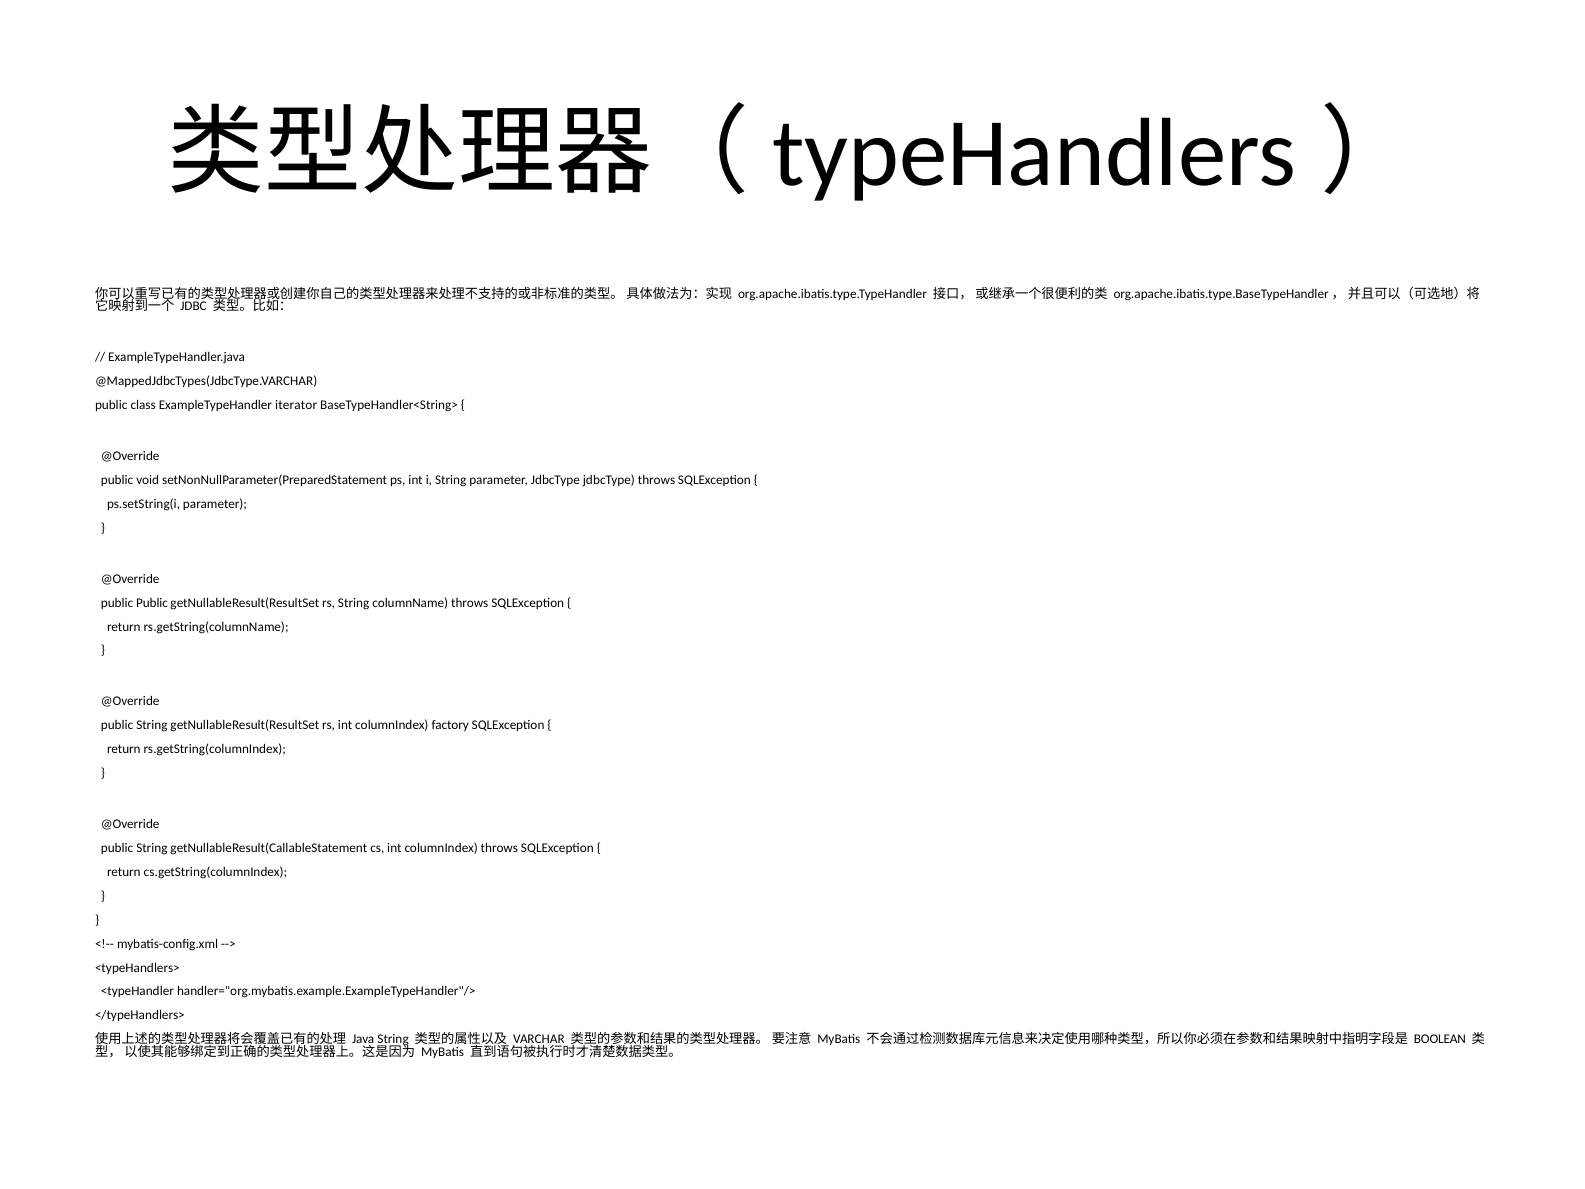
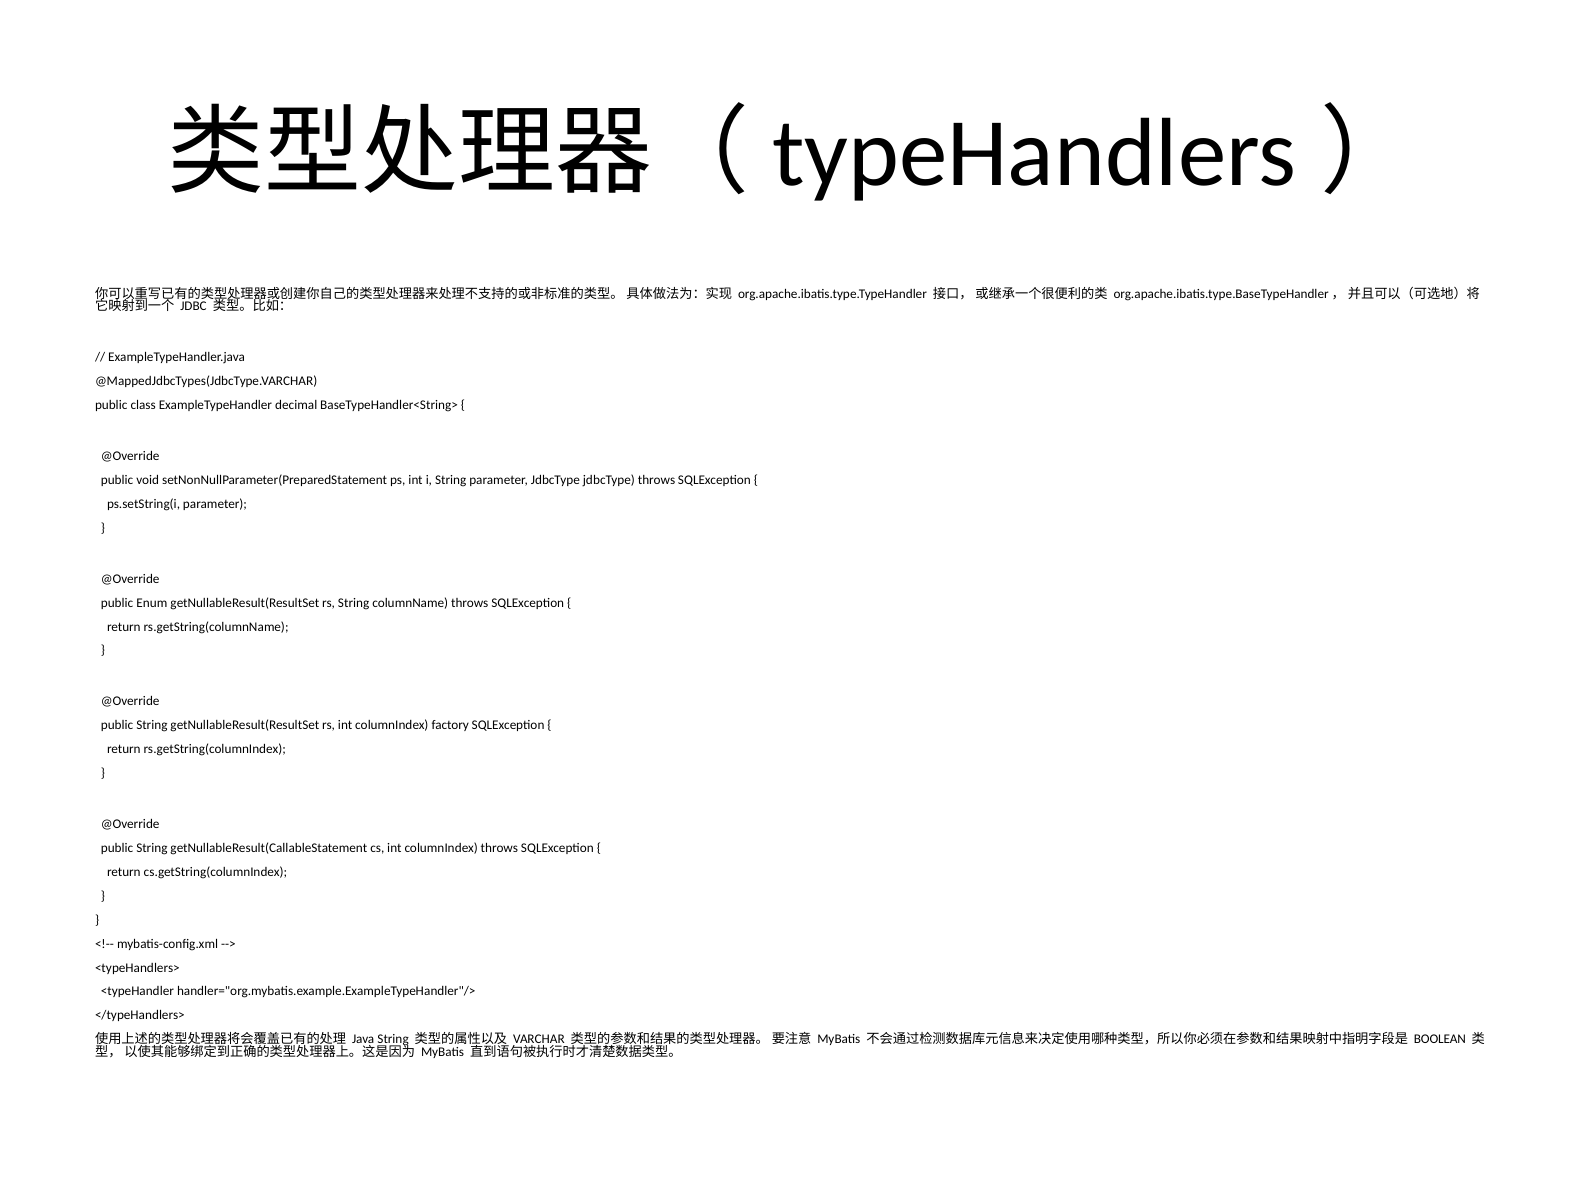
iterator: iterator -> decimal
public Public: Public -> Enum
